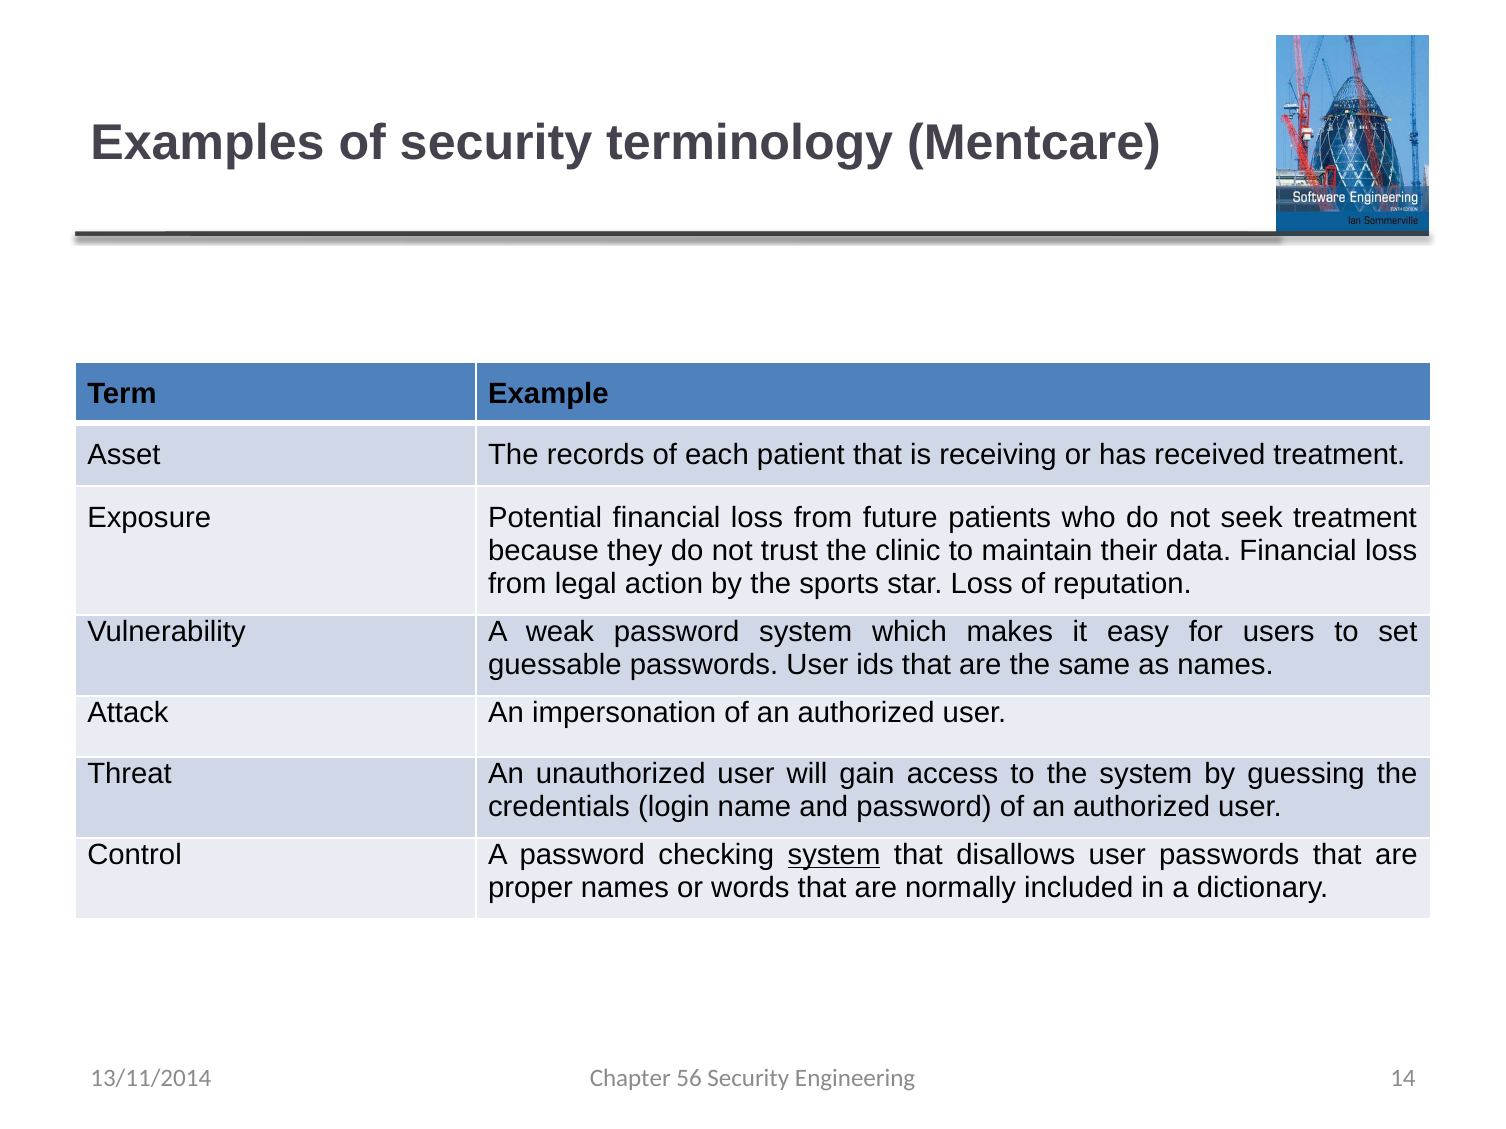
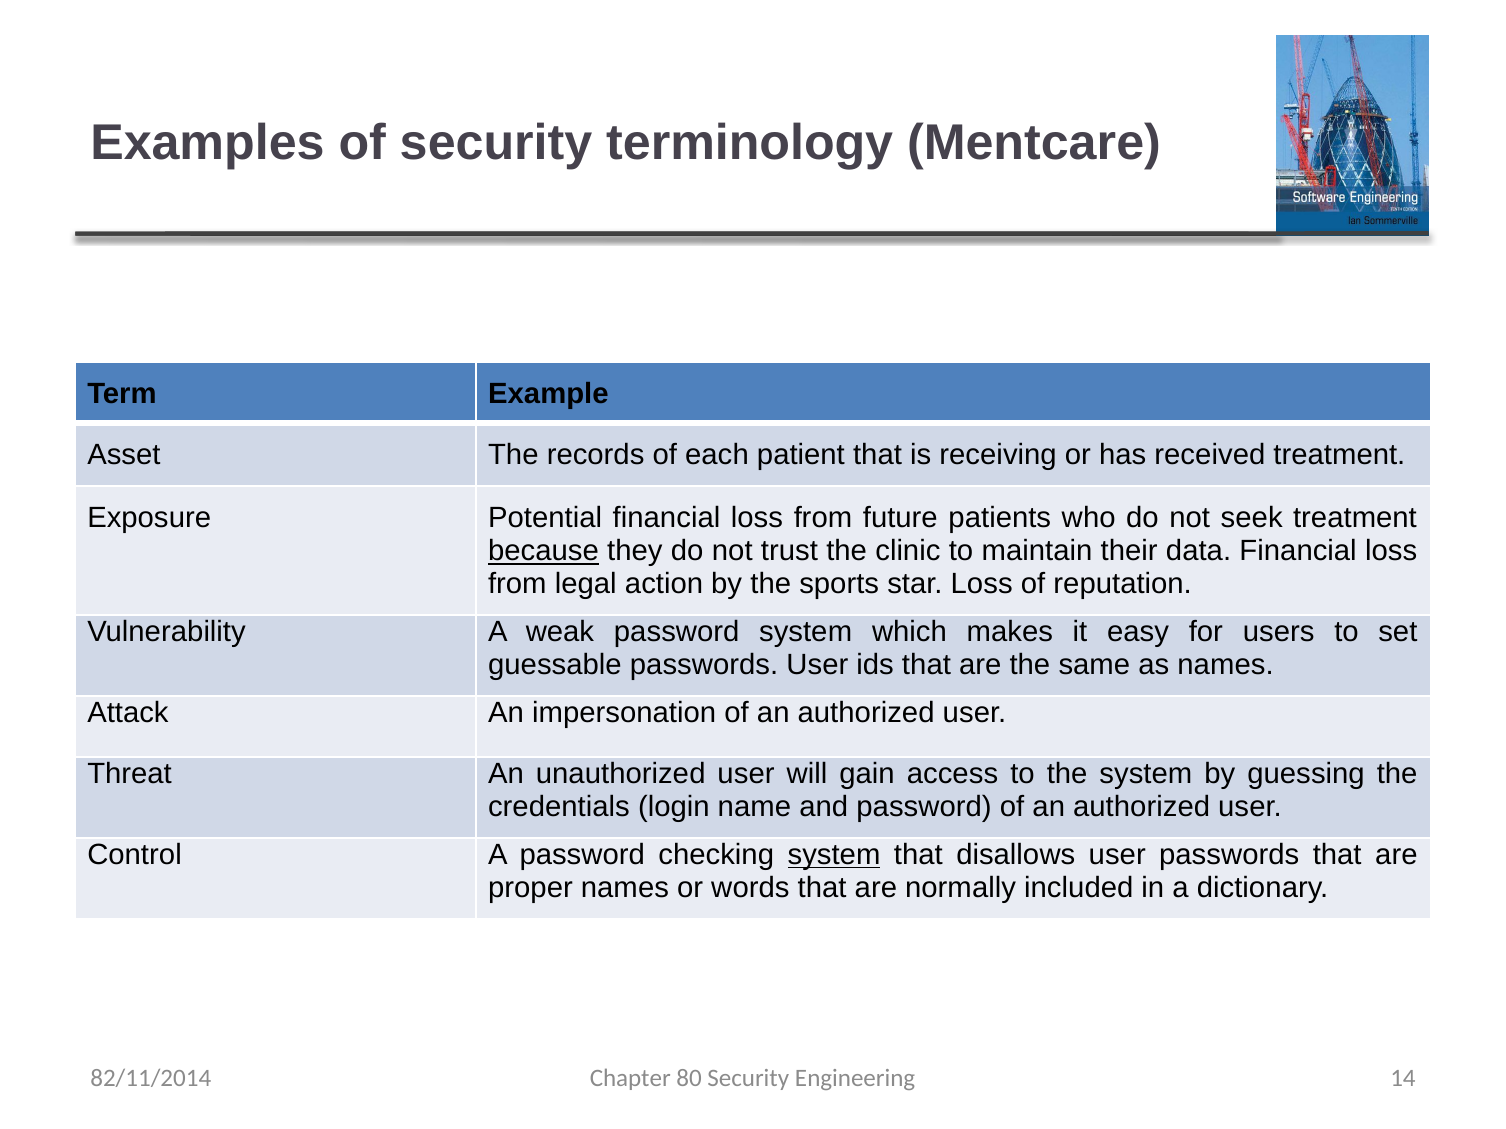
because underline: none -> present
56: 56 -> 80
13/11/2014: 13/11/2014 -> 82/11/2014
